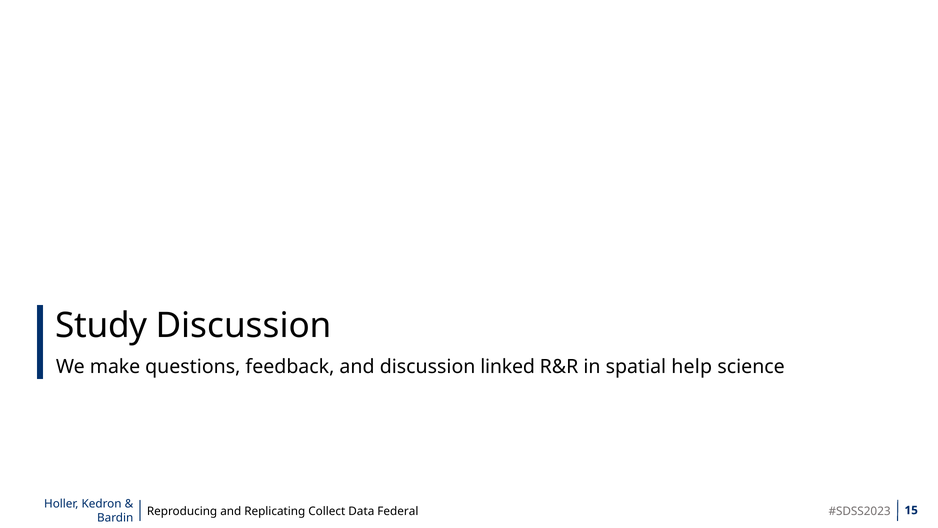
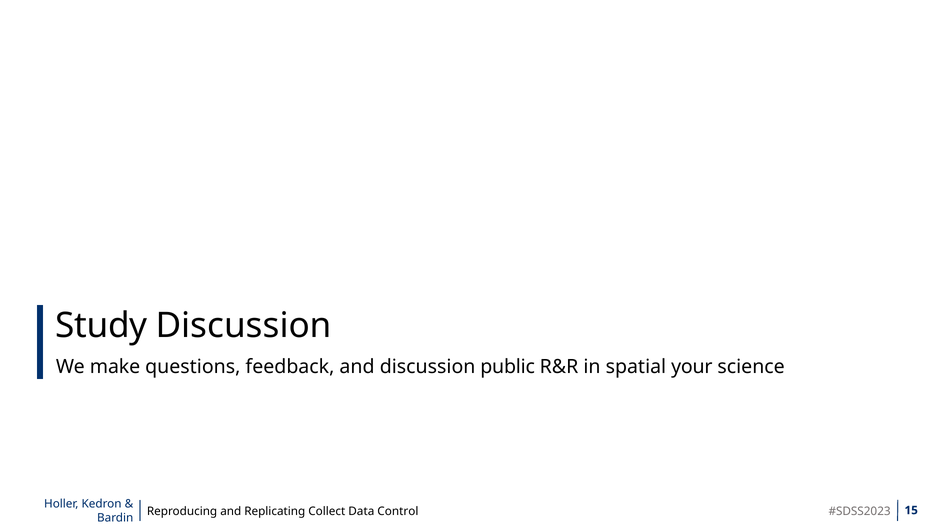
linked: linked -> public
help: help -> your
Federal: Federal -> Control
